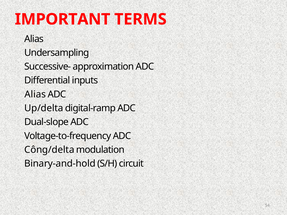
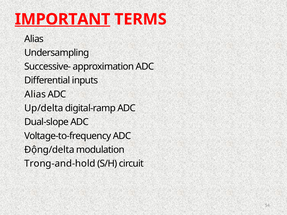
IMPORTANT underline: none -> present
Công/delta: Công/delta -> Động/delta
Binary-and-hold: Binary-and-hold -> Trong-and-hold
